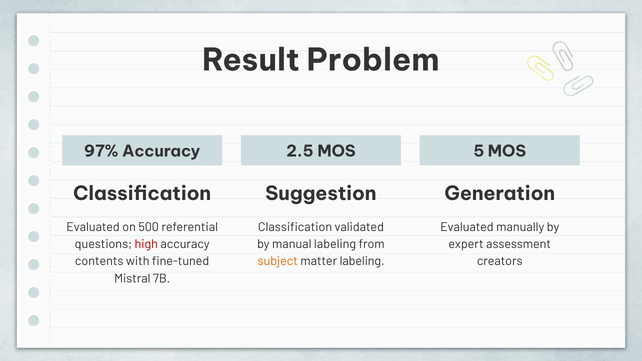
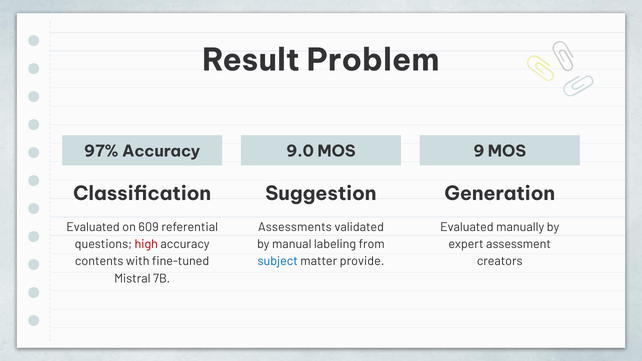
2.5: 2.5 -> 9.0
5: 5 -> 9
500: 500 -> 609
Classification at (295, 227): Classification -> Assessments
subject colour: orange -> blue
matter labeling: labeling -> provide
